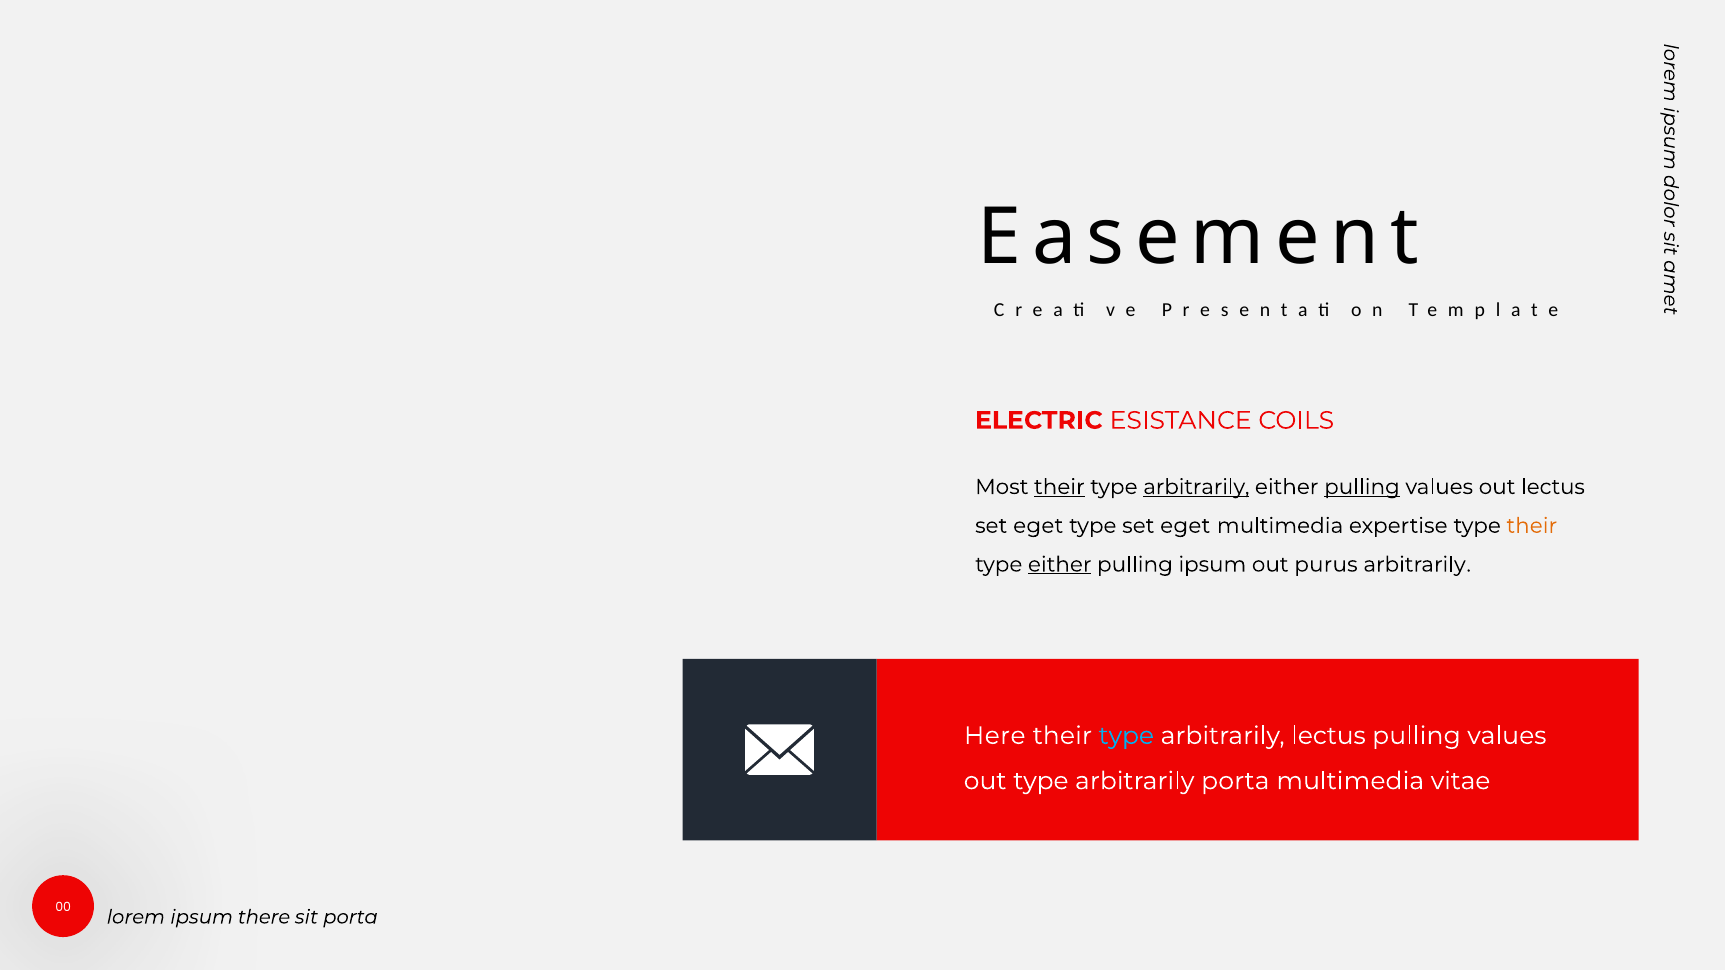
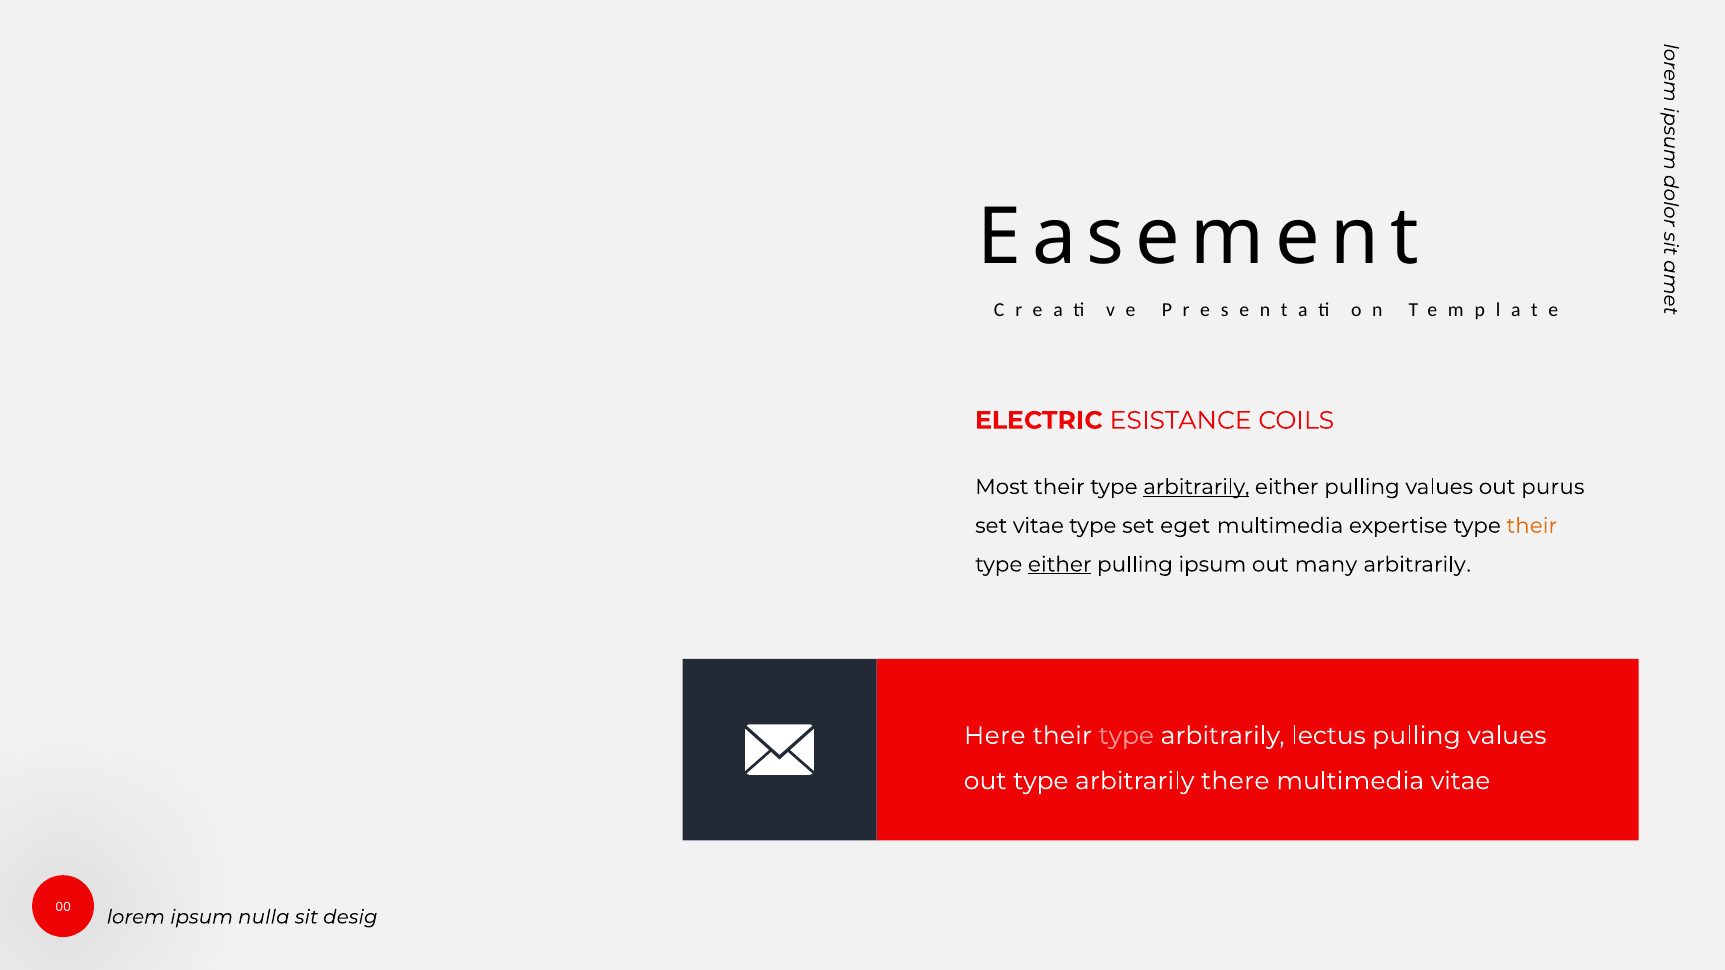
their at (1059, 487) underline: present -> none
pulling at (1362, 487) underline: present -> none
out lectus: lectus -> purus
eget at (1038, 526): eget -> vitae
purus: purus -> many
type at (1126, 736) colour: light blue -> pink
arbitrarily porta: porta -> there
there: there -> nulla
sit porta: porta -> desig
